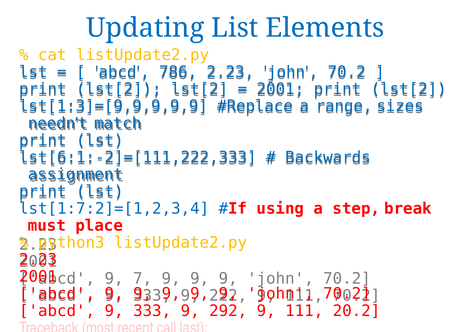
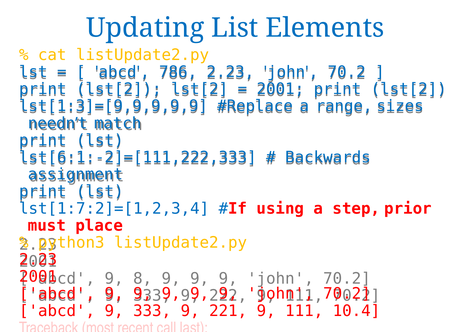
break: break -> prior
7: 7 -> 8
292: 292 -> 221
20.2: 20.2 -> 10.4
